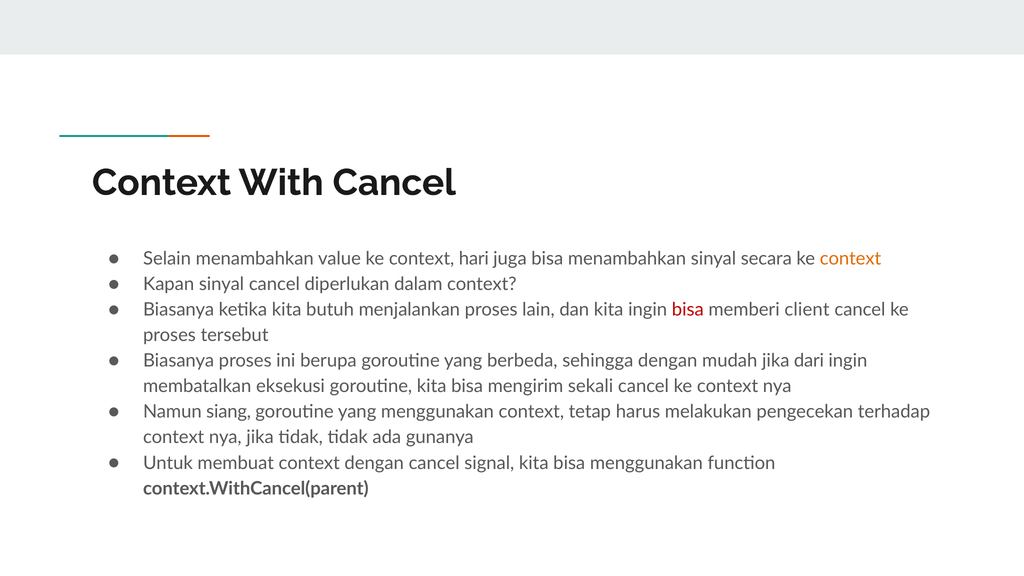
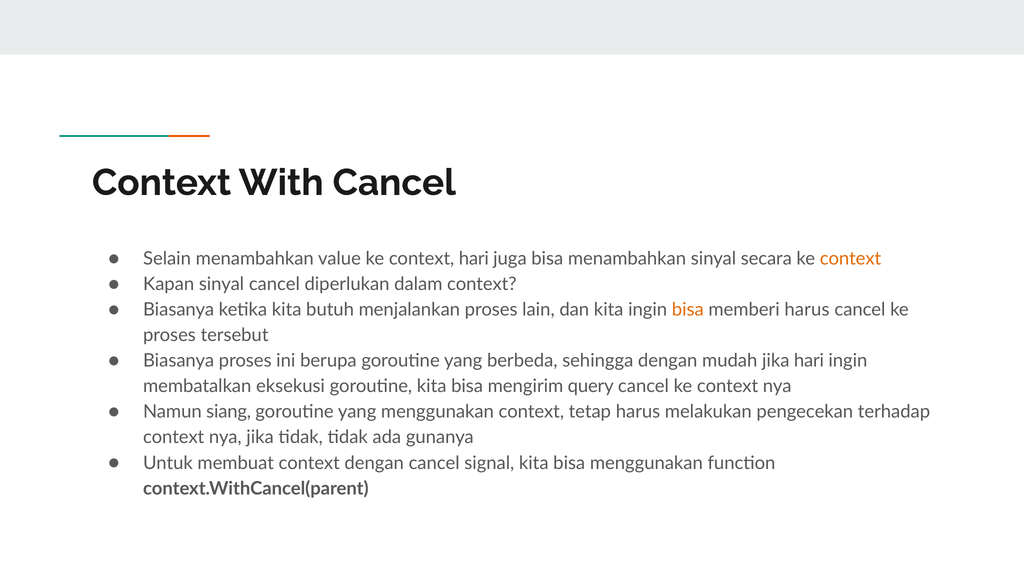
bisa at (688, 310) colour: red -> orange
memberi client: client -> harus
jika dari: dari -> hari
sekali: sekali -> query
